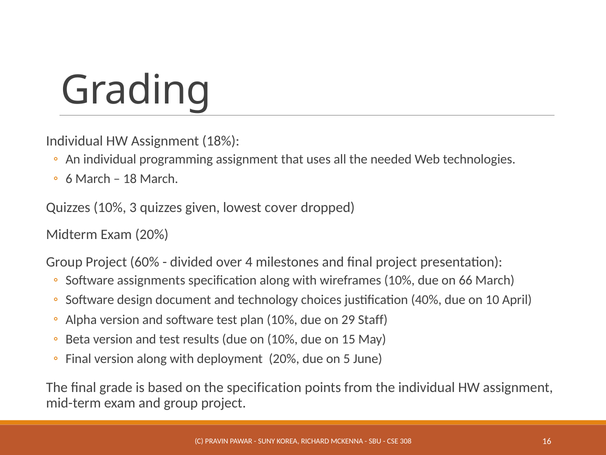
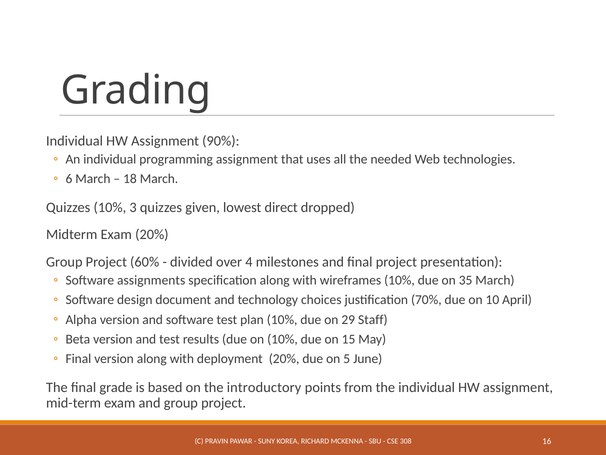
18%: 18% -> 90%
cover: cover -> direct
66: 66 -> 35
40%: 40% -> 70%
the specification: specification -> introductory
